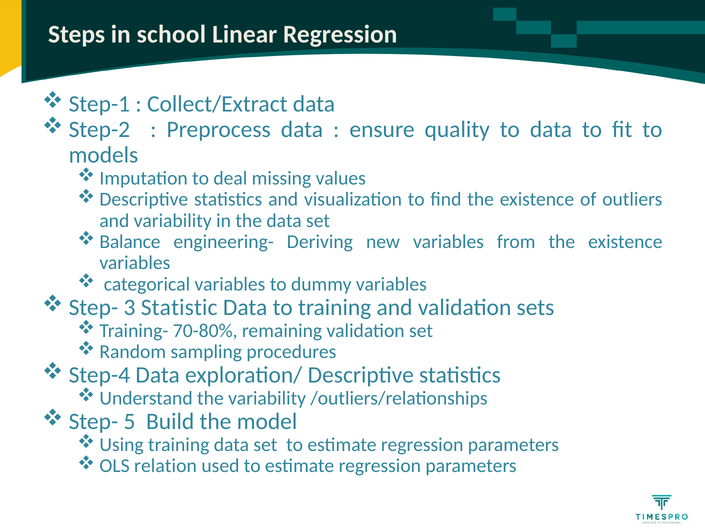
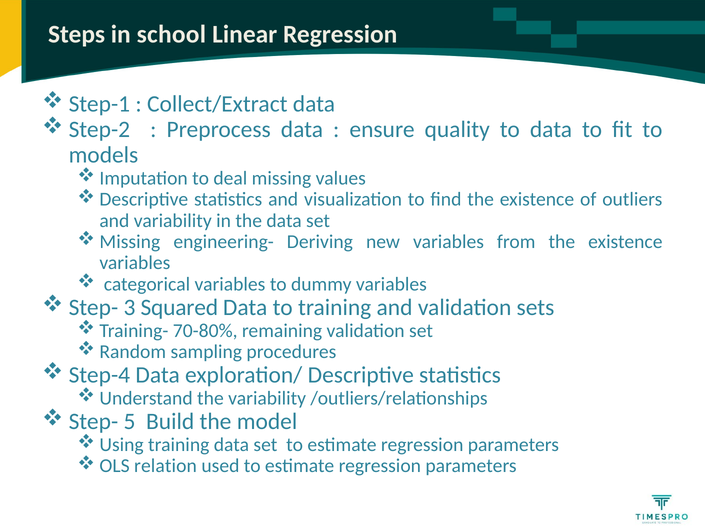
Balance at (130, 242): Balance -> Missing
Statistic: Statistic -> Squared
